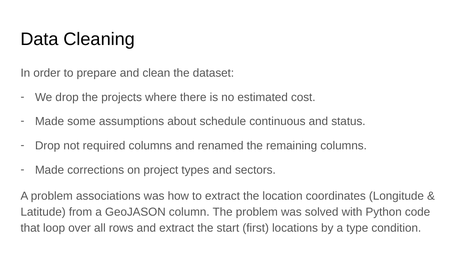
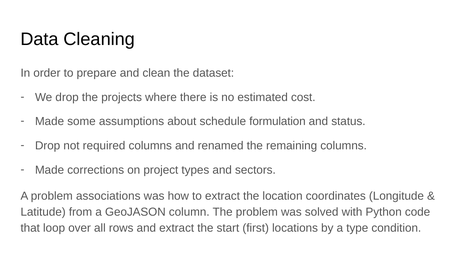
continuous: continuous -> formulation
